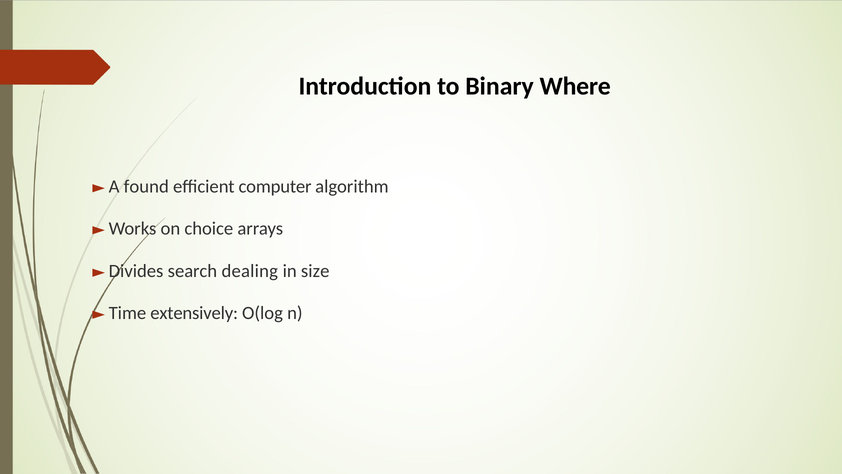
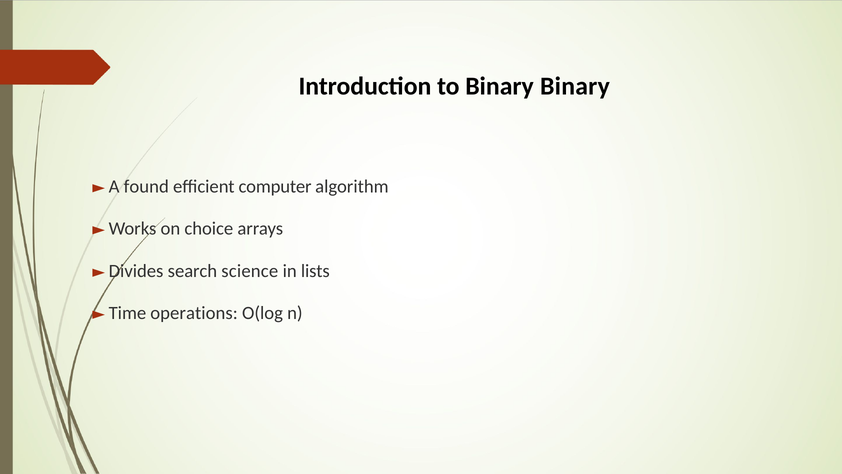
Binary Where: Where -> Binary
dealing: dealing -> science
size: size -> lists
extensively: extensively -> operations
